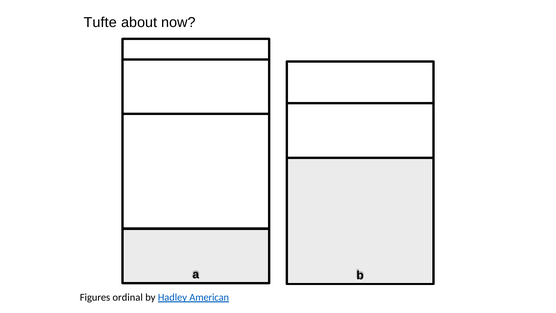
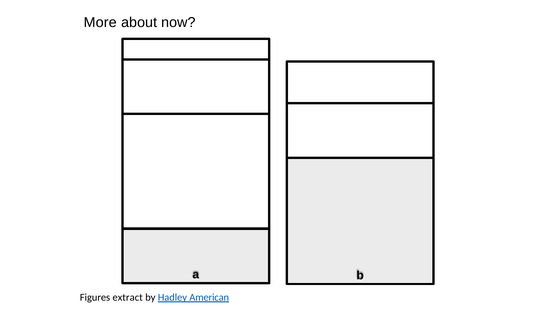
Tufte: Tufte -> More
ordinal: ordinal -> extract
